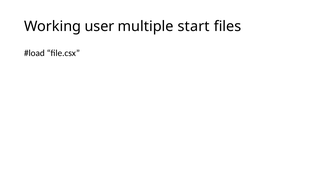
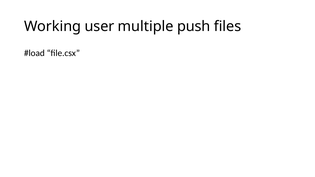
start: start -> push
